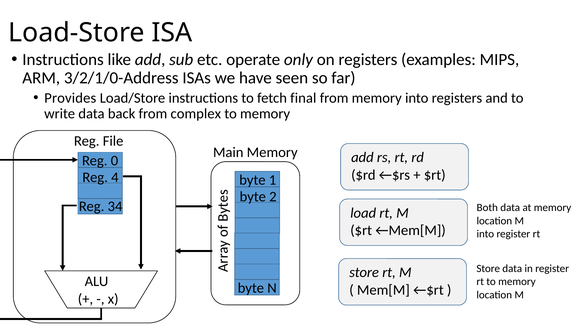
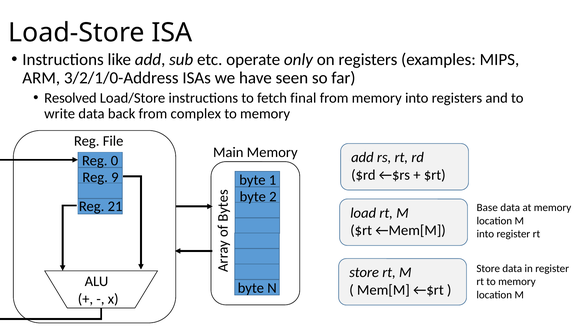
Provides: Provides -> Resolved
4: 4 -> 9
34: 34 -> 21
Both: Both -> Base
